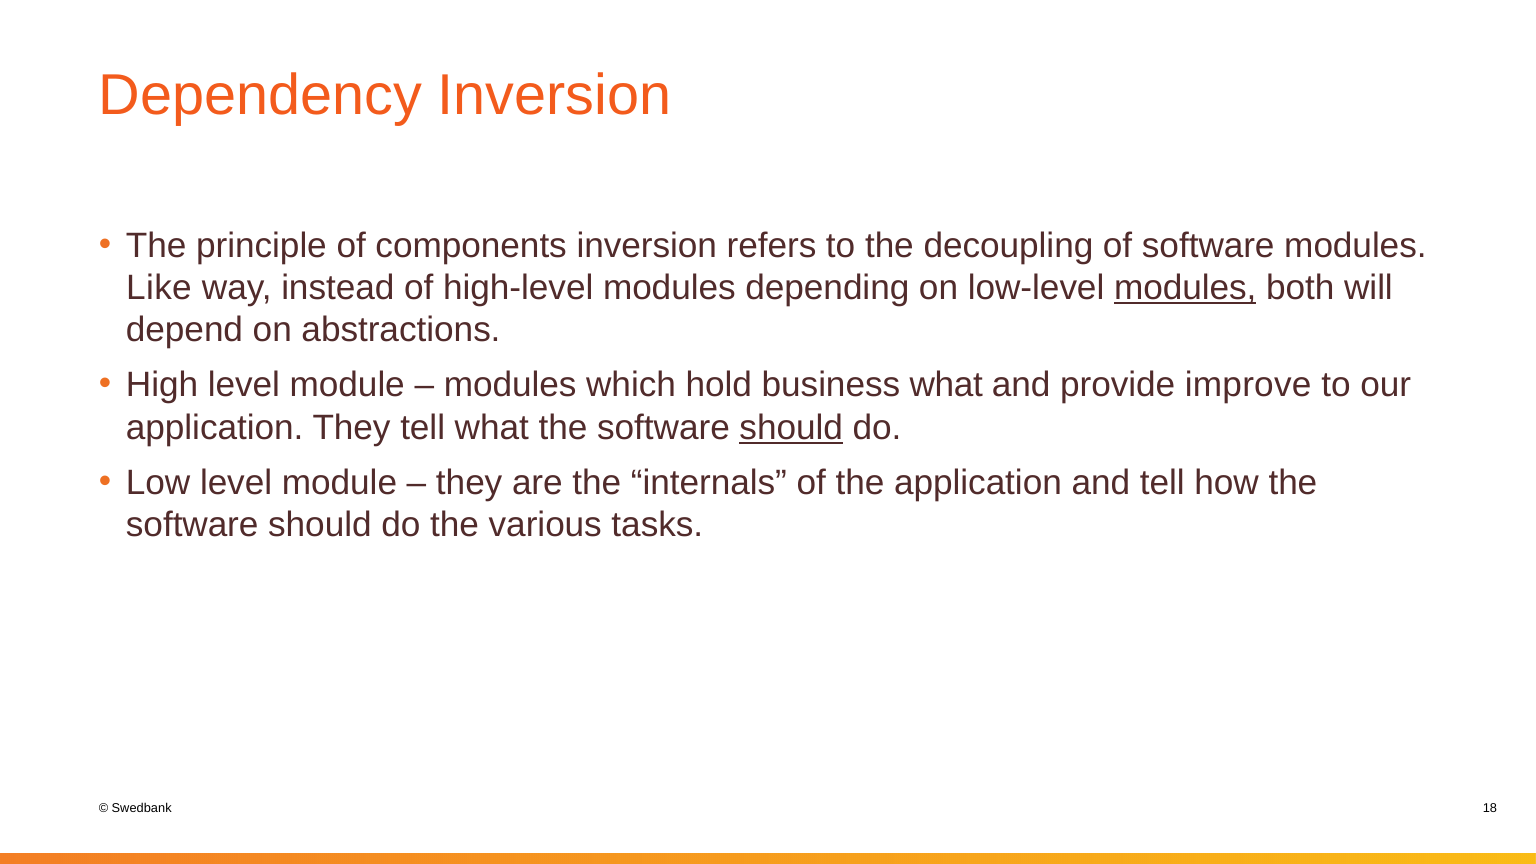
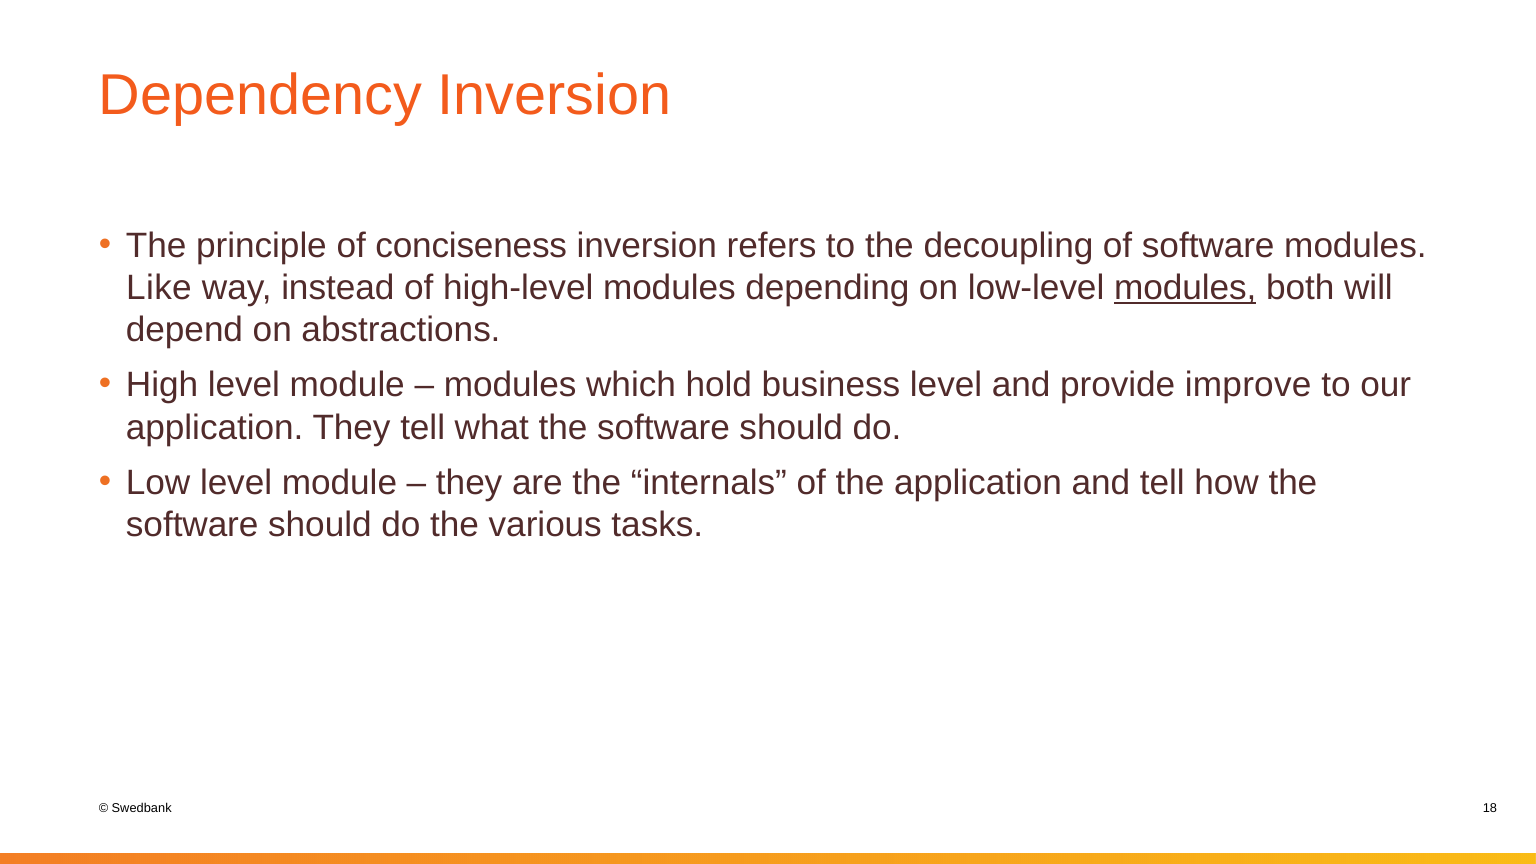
components: components -> conciseness
business what: what -> level
should at (791, 427) underline: present -> none
